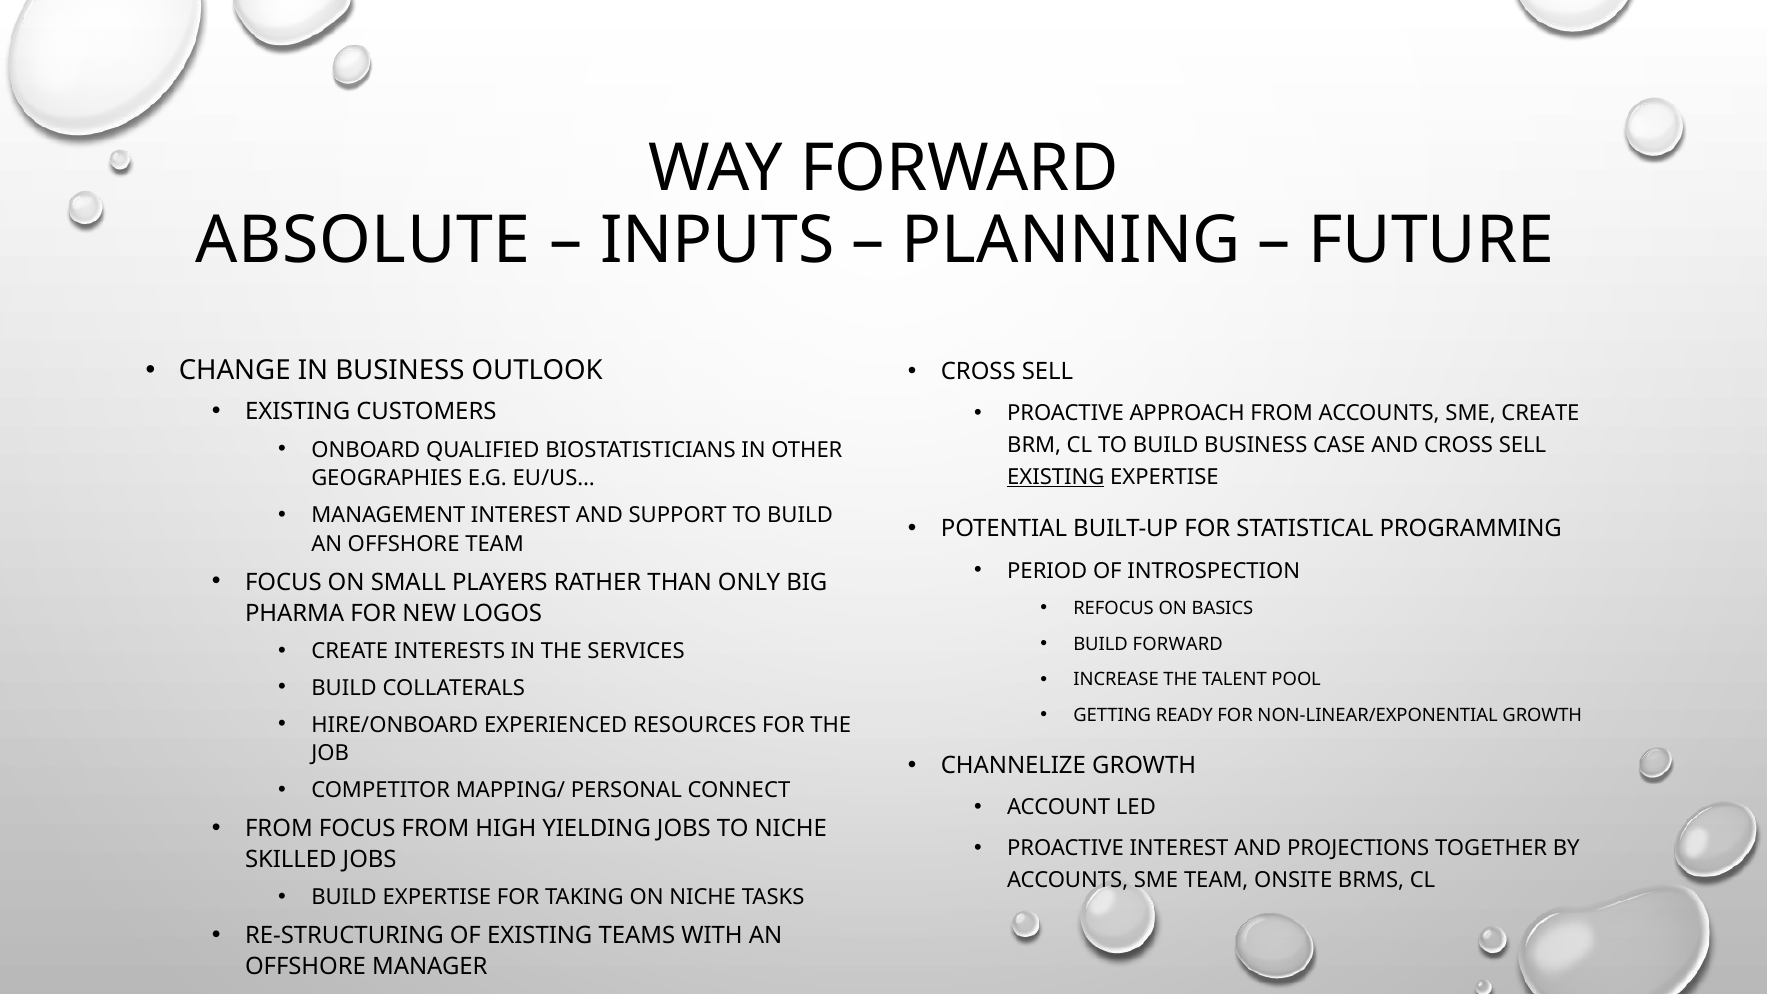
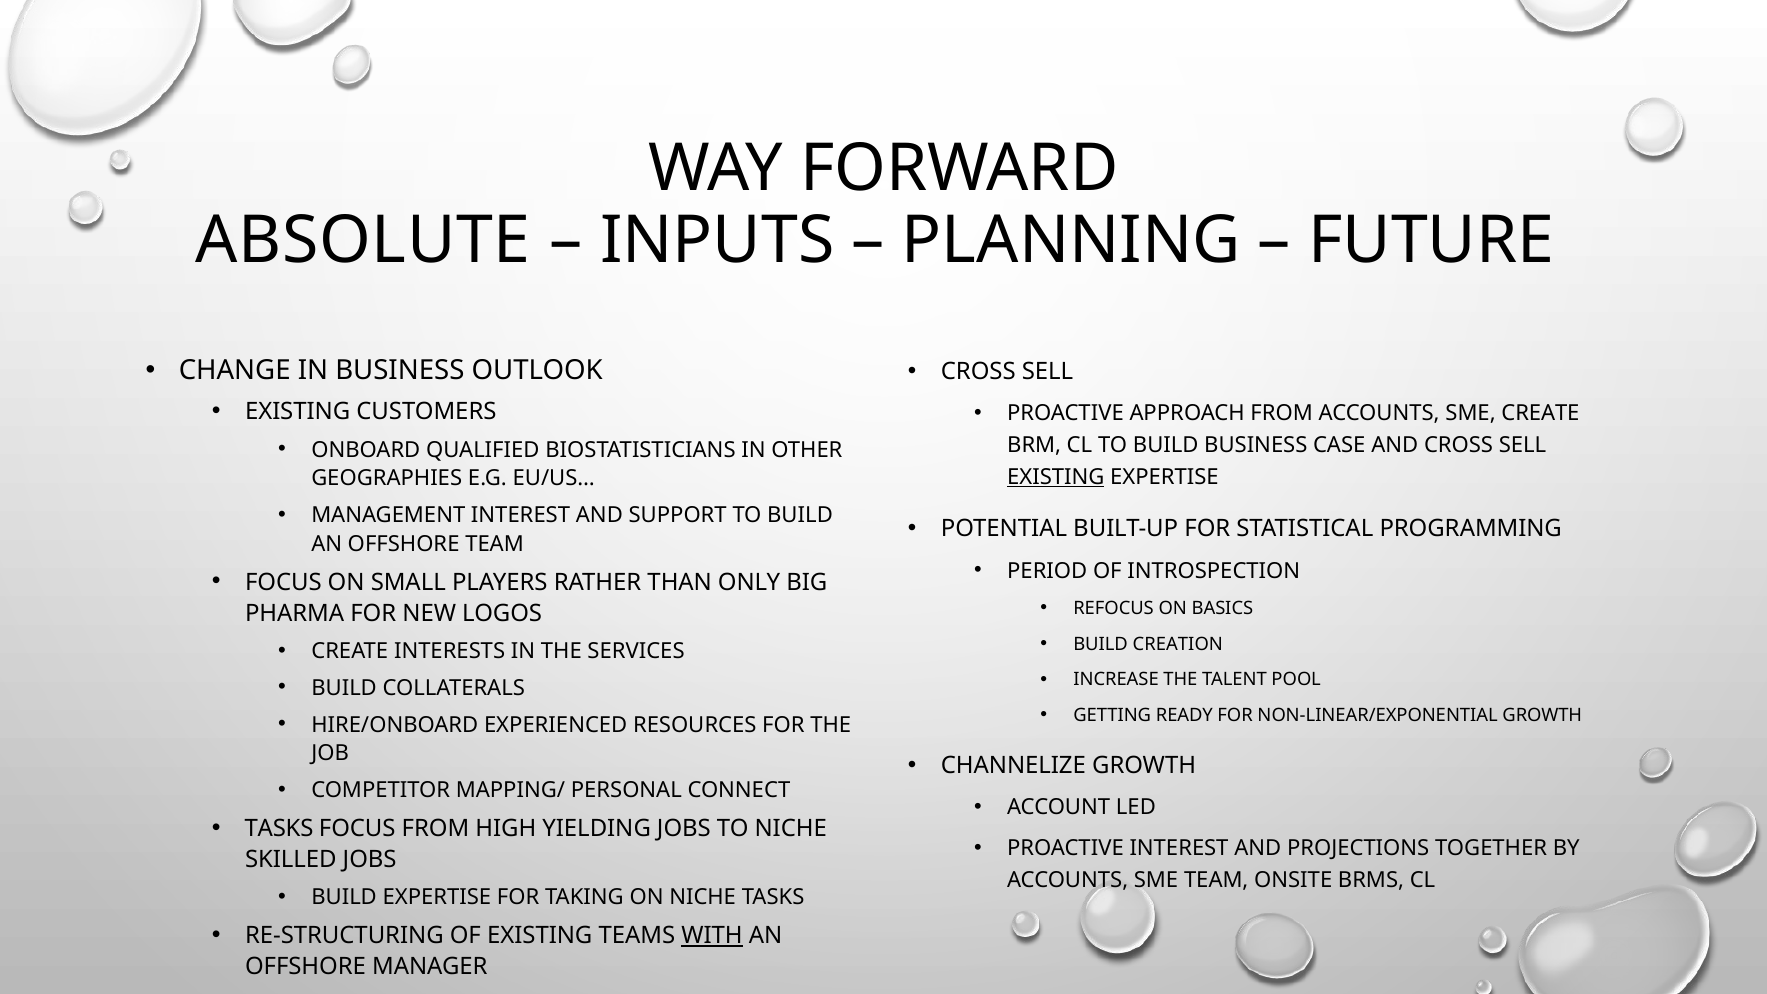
BUILD FORWARD: FORWARD -> CREATION
FROM at (279, 828): FROM -> TASKS
WITH underline: none -> present
